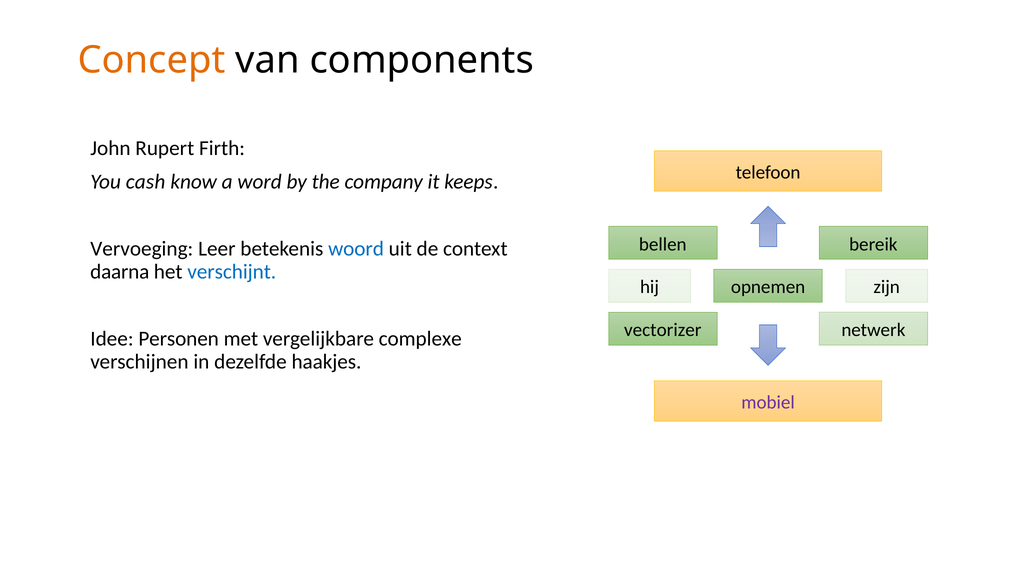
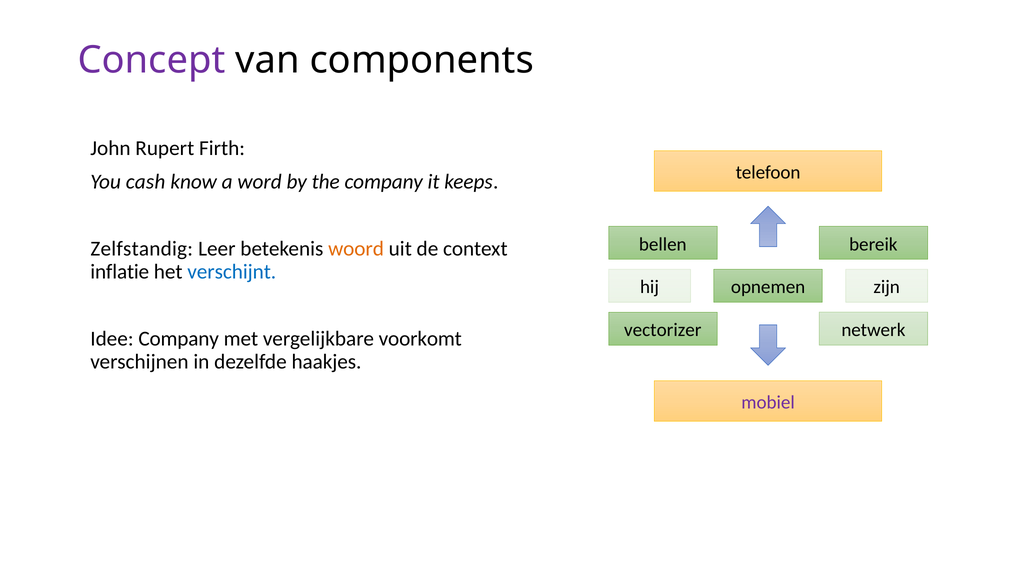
Concept colour: orange -> purple
Vervoeging: Vervoeging -> Zelfstandig
woord colour: blue -> orange
daarna: daarna -> inflatie
Idee Personen: Personen -> Company
complexe: complexe -> voorkomt
